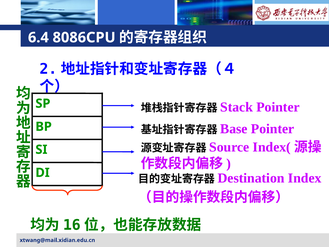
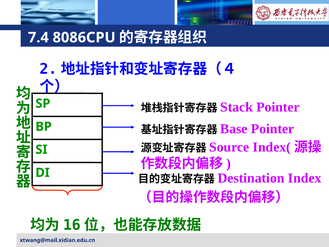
6.4: 6.4 -> 7.4
